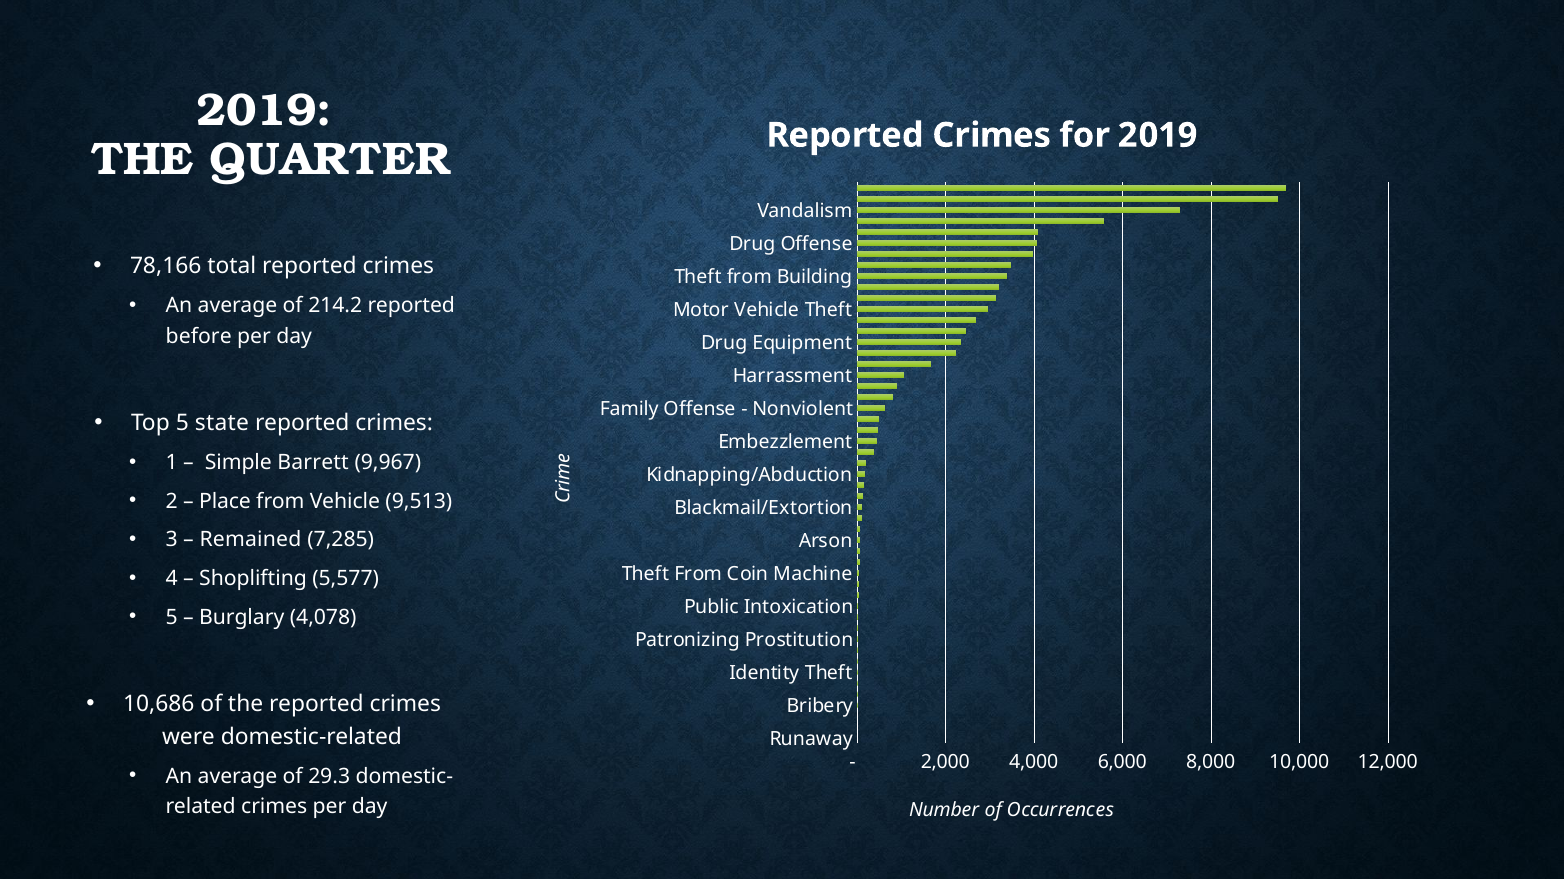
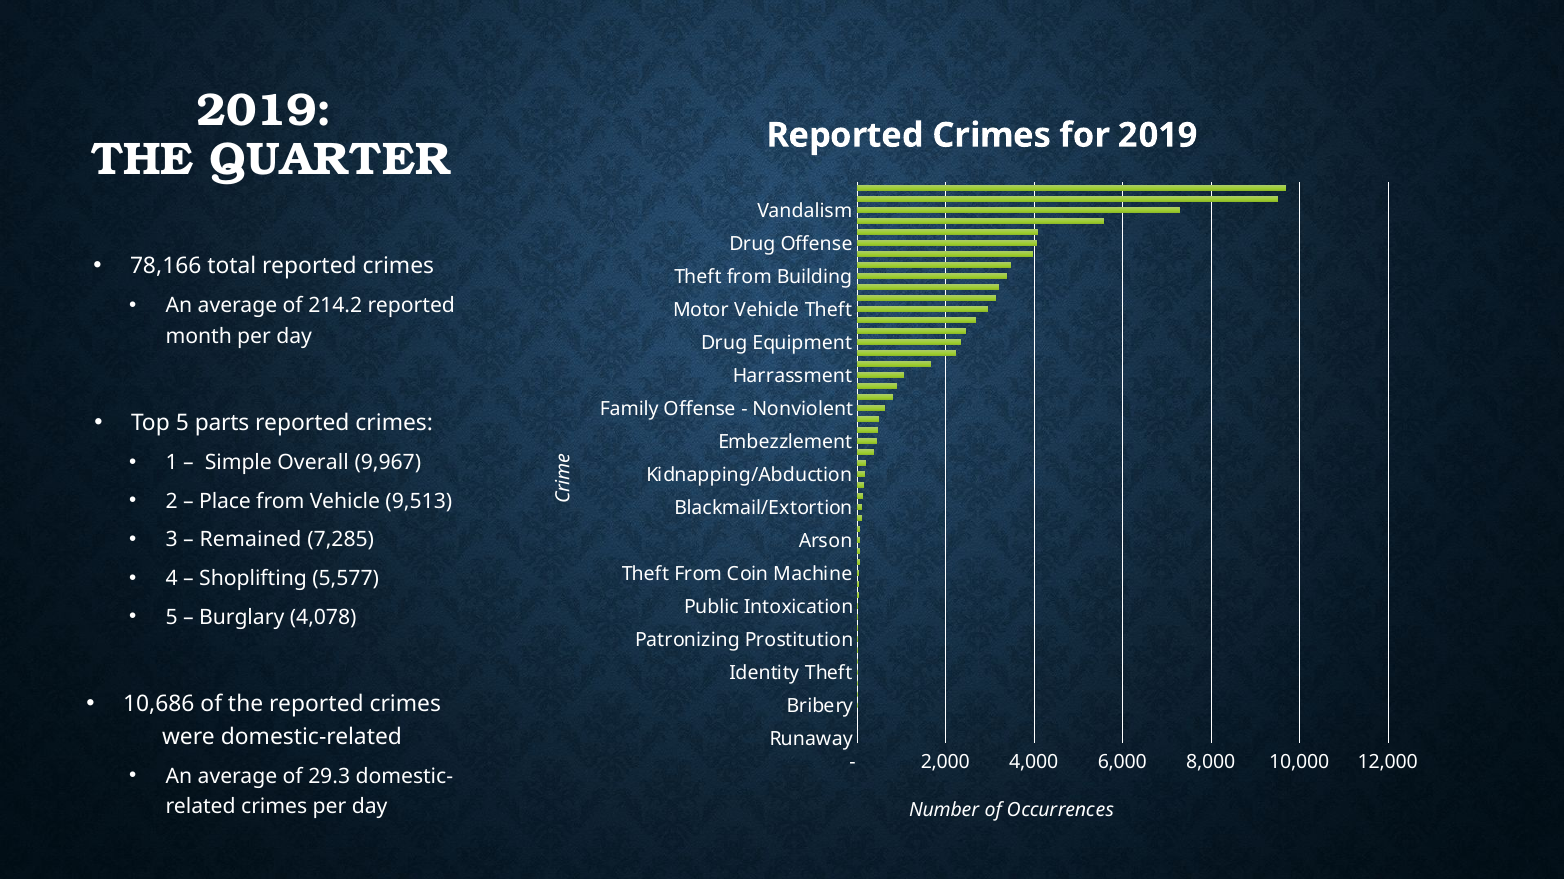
before: before -> month
state: state -> parts
Barrett: Barrett -> Overall
